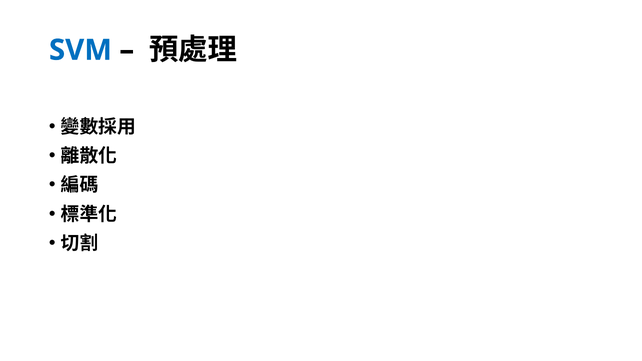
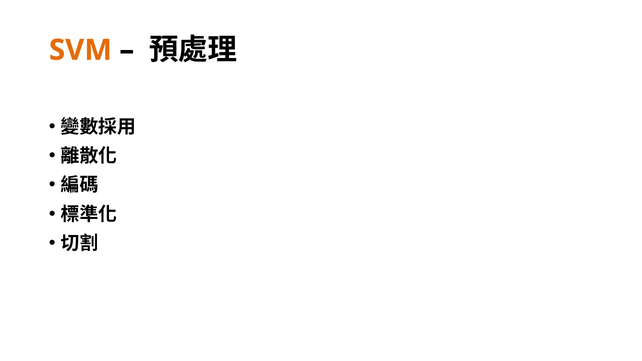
SVM colour: blue -> orange
